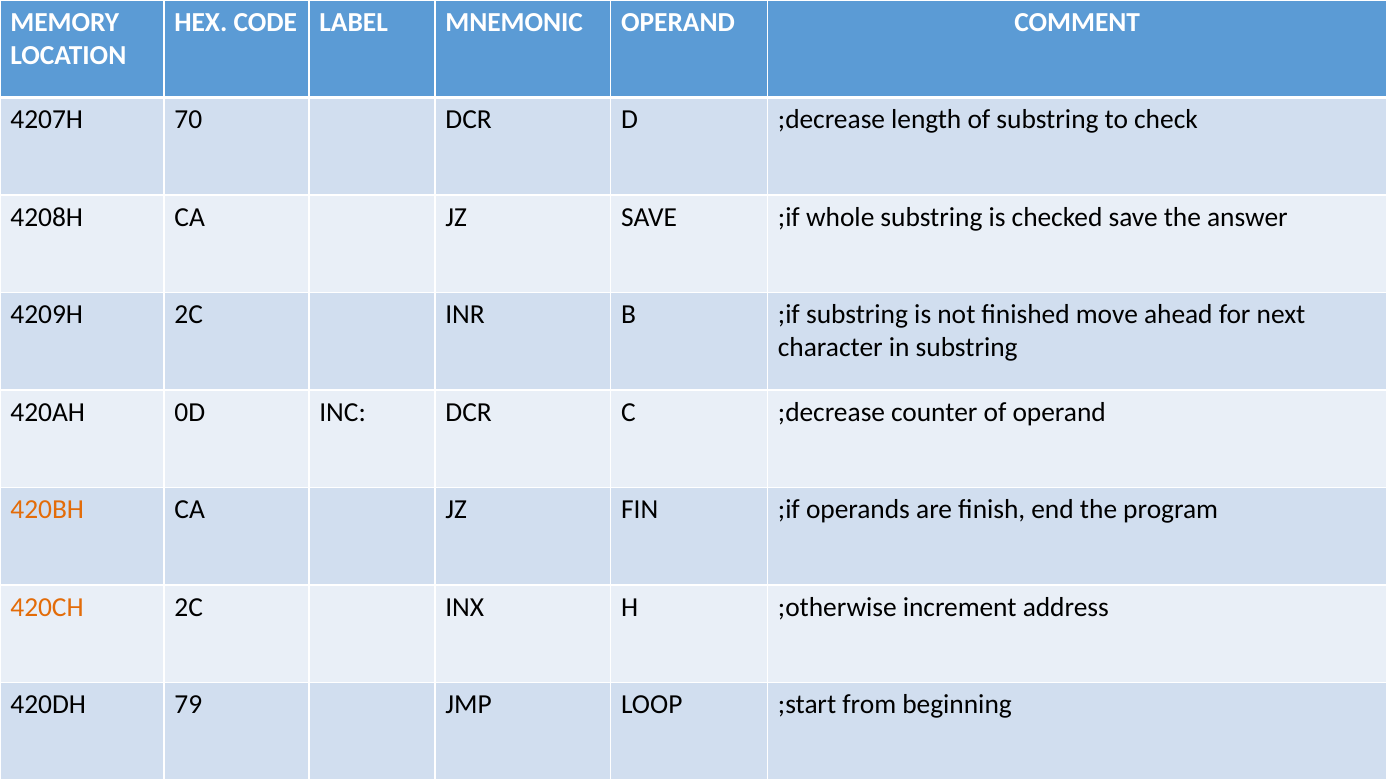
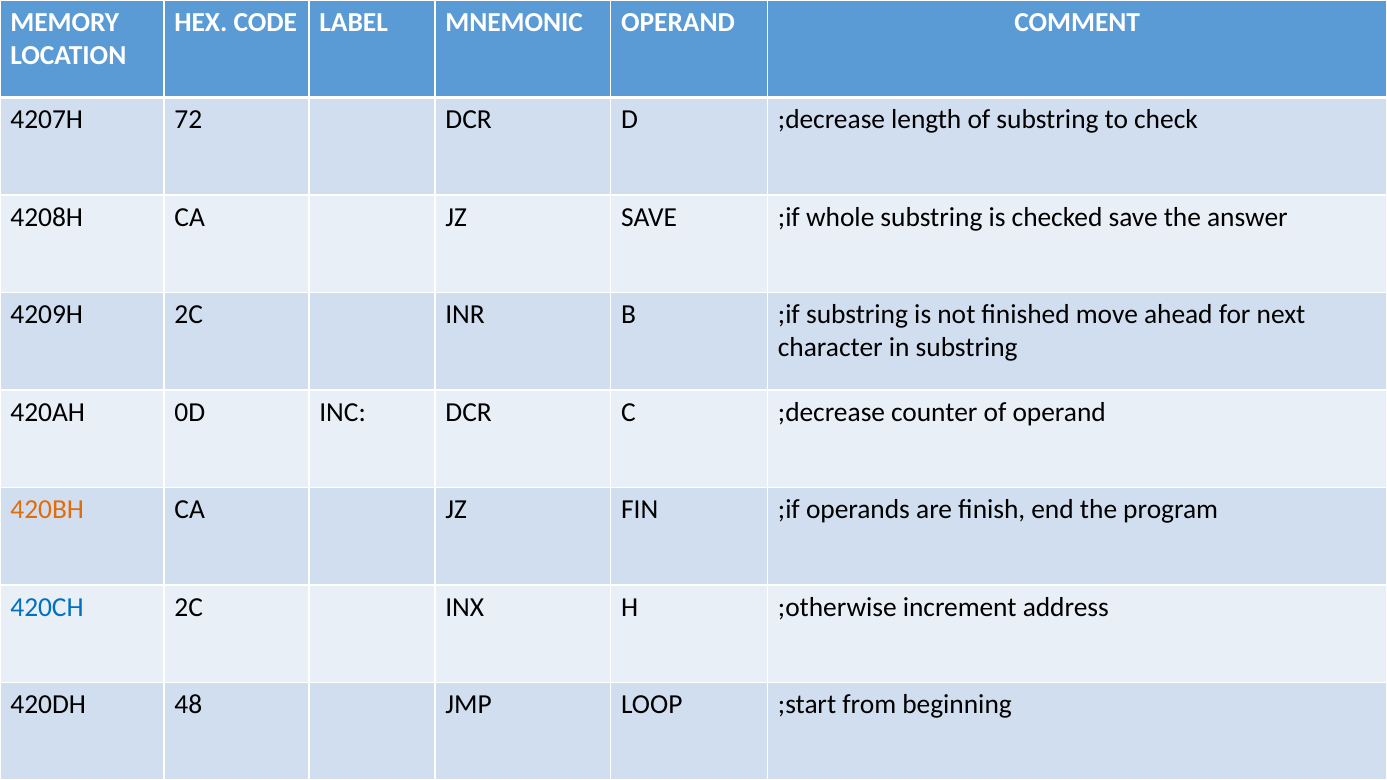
70: 70 -> 72
420CH colour: orange -> blue
79: 79 -> 48
